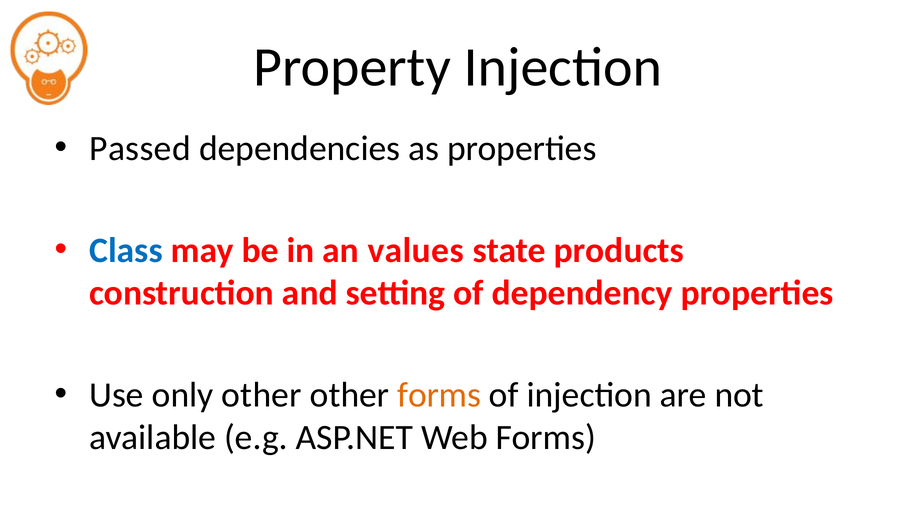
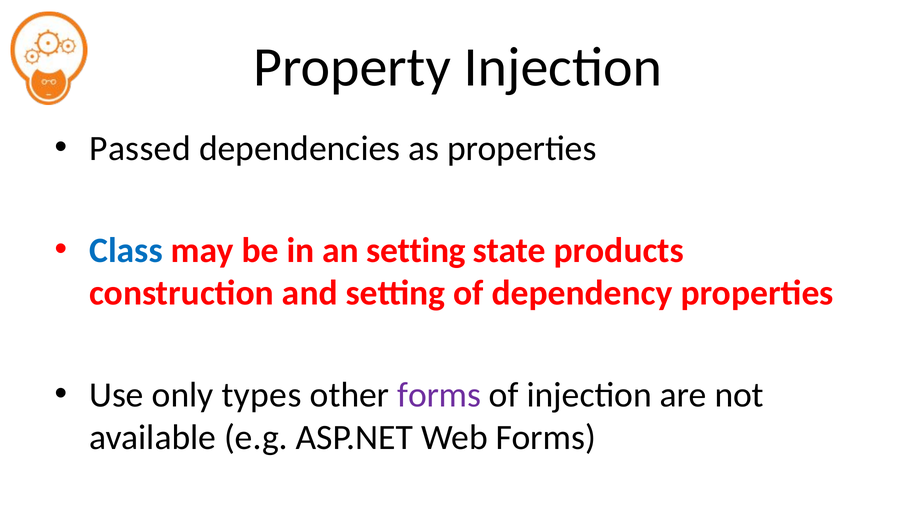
an values: values -> setting
only other: other -> types
forms at (439, 395) colour: orange -> purple
